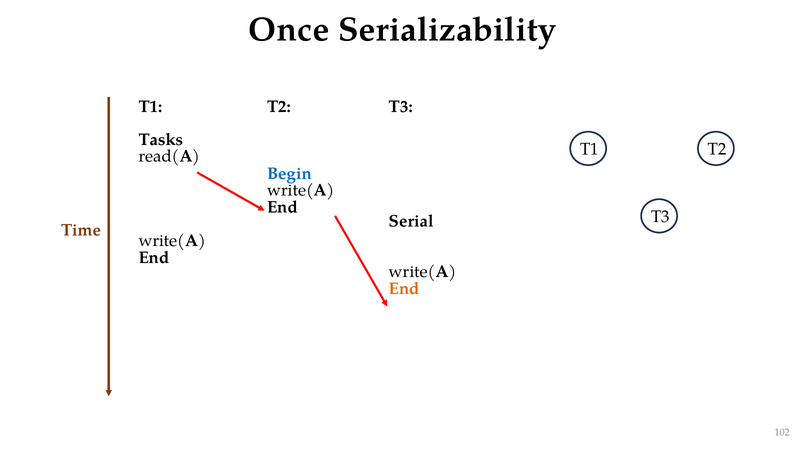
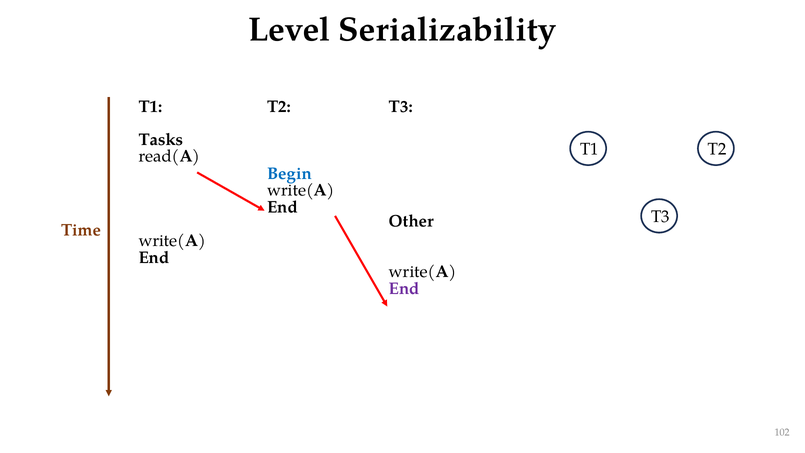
Once: Once -> Level
Serial: Serial -> Other
End at (404, 288) colour: orange -> purple
